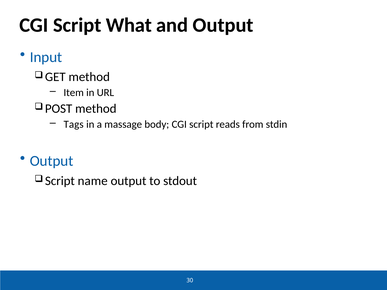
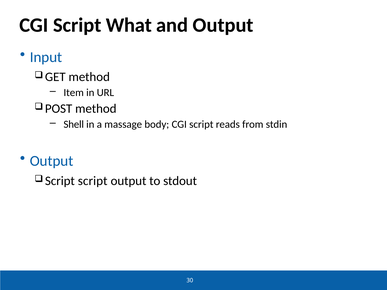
Tags: Tags -> Shell
name at (93, 181): name -> script
